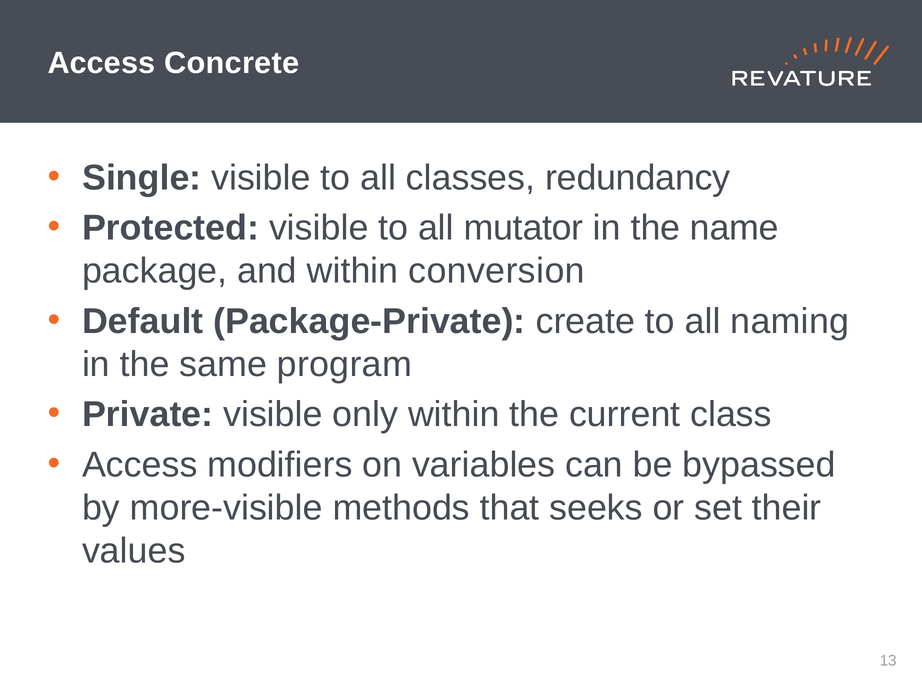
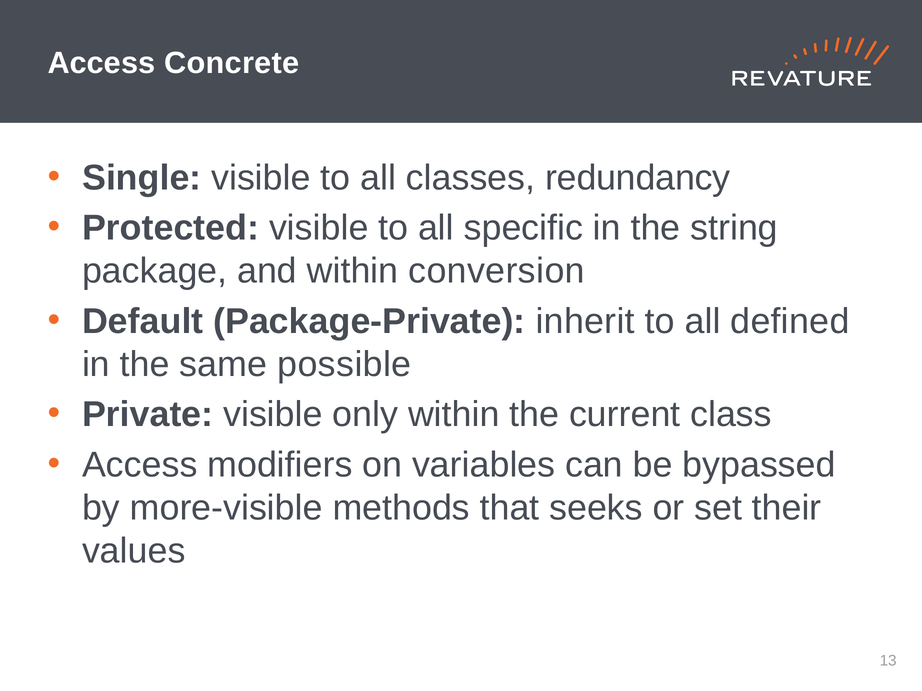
mutator: mutator -> specific
name: name -> string
create: create -> inherit
naming: naming -> defined
program: program -> possible
